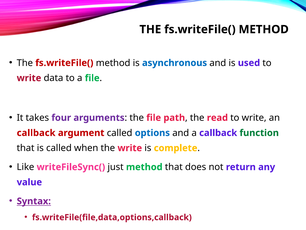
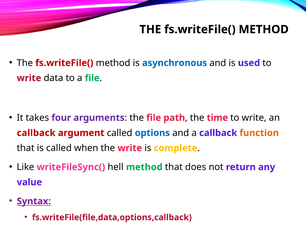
read: read -> time
function colour: green -> orange
just: just -> hell
